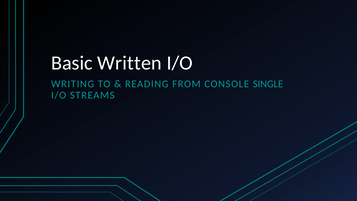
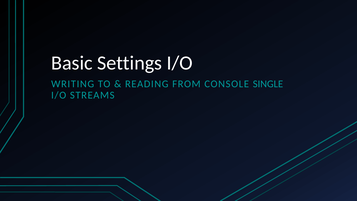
Written: Written -> Settings
